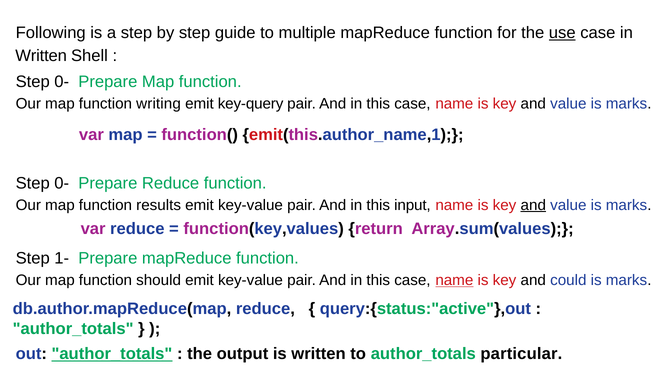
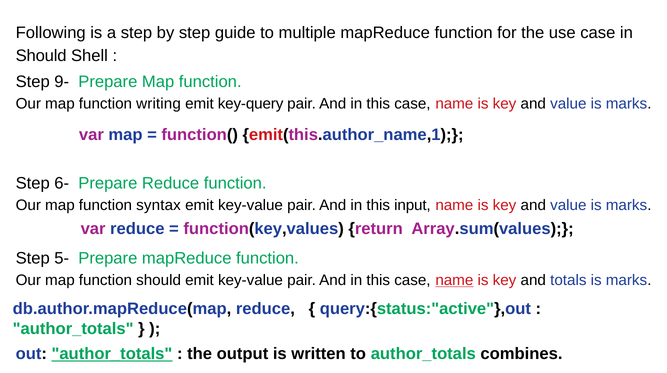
use underline: present -> none
Written at (41, 56): Written -> Should
0- at (62, 82): 0- -> 9-
0- at (62, 184): 0- -> 6-
results: results -> syntax
and at (533, 205) underline: present -> none
1-: 1- -> 5-
could: could -> totals
particular: particular -> combines
